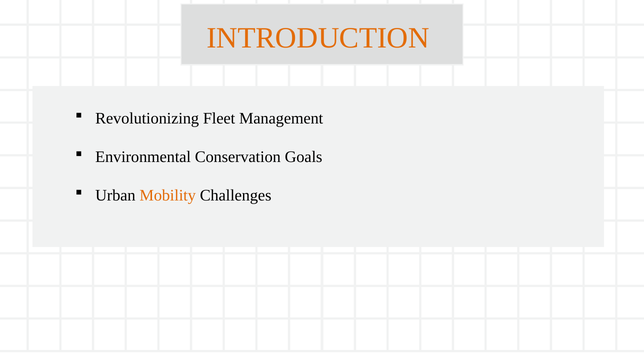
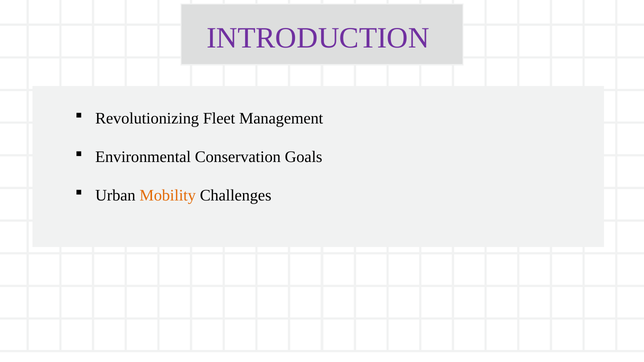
INTRODUCTION colour: orange -> purple
